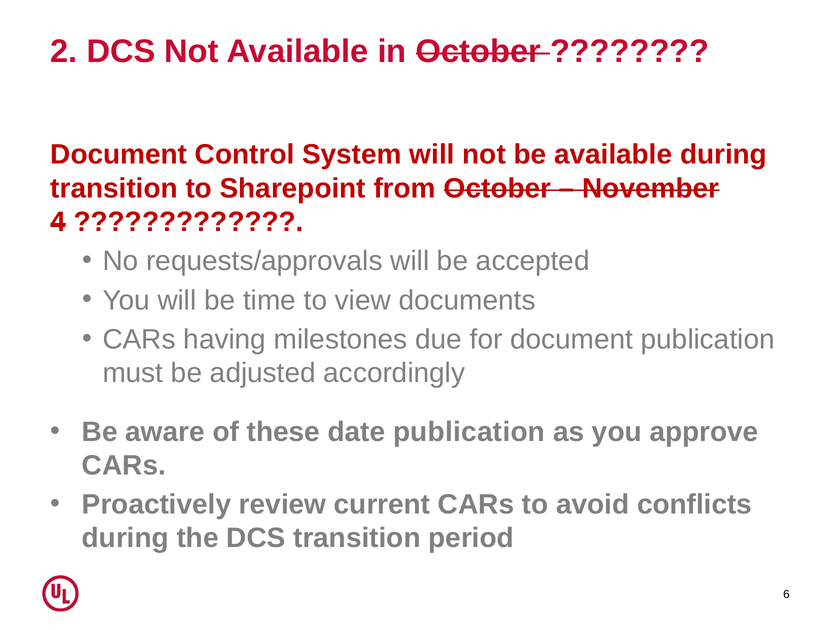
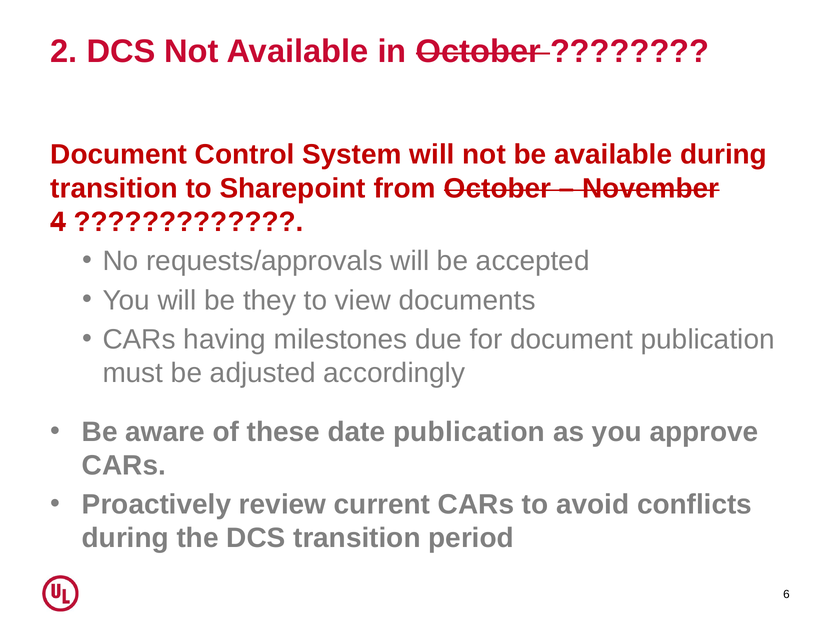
time: time -> they
